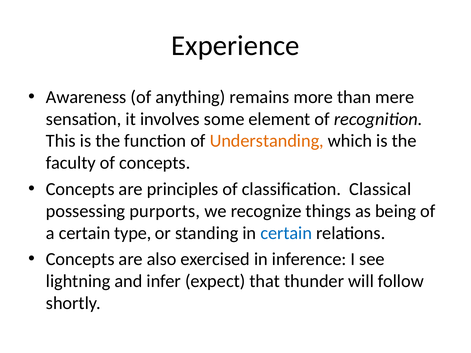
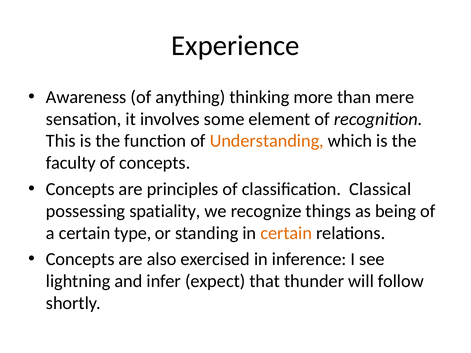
remains: remains -> thinking
purports: purports -> spatiality
certain at (286, 233) colour: blue -> orange
